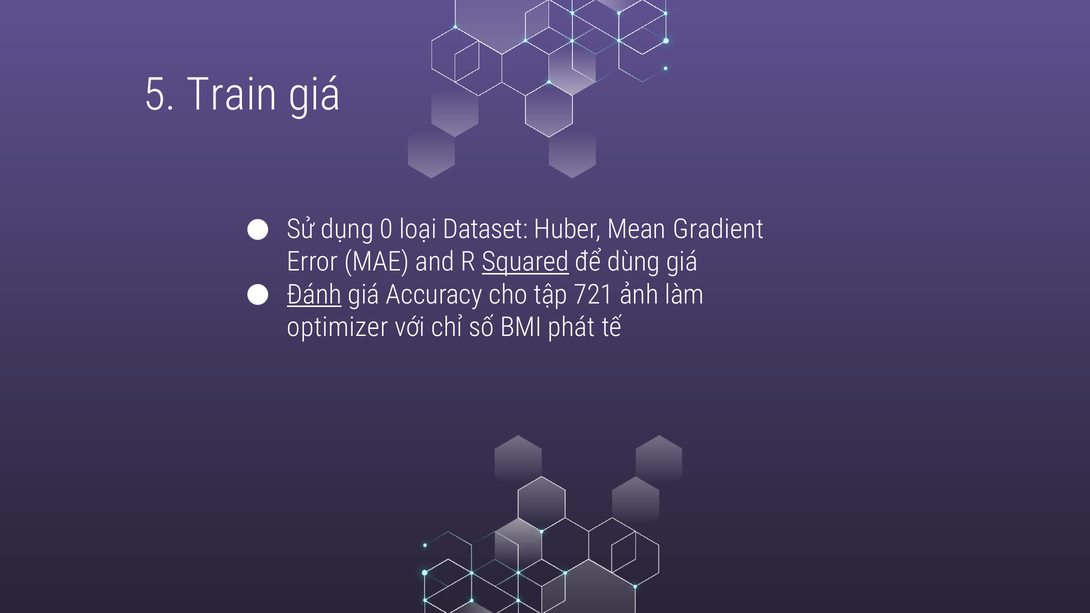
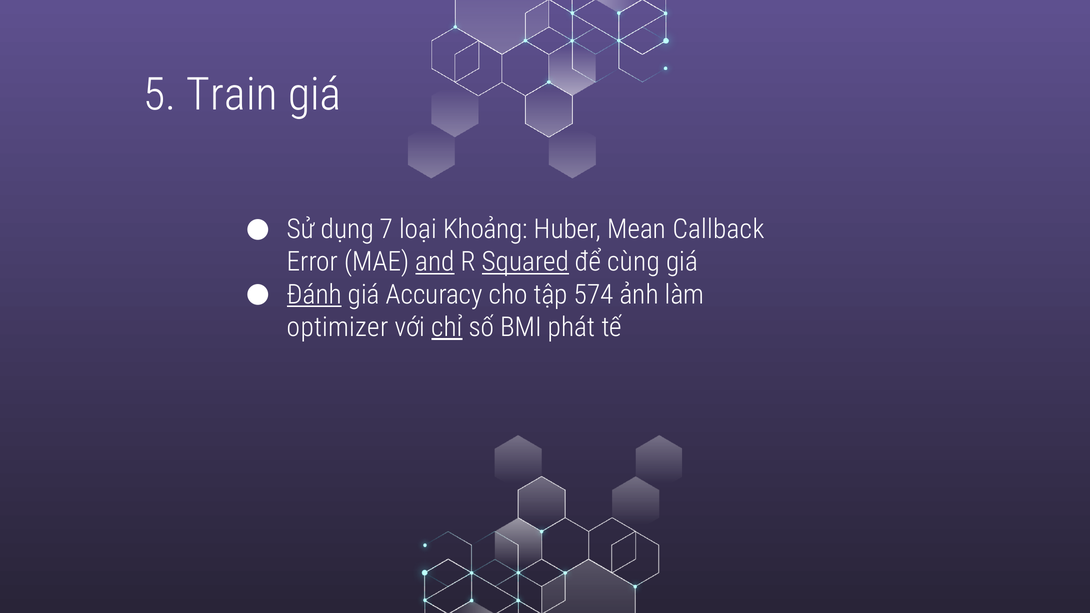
0: 0 -> 7
Dataset: Dataset -> Khoảng
Gradient: Gradient -> Callback
and underline: none -> present
dùng: dùng -> cùng
721: 721 -> 574
chỉ underline: none -> present
